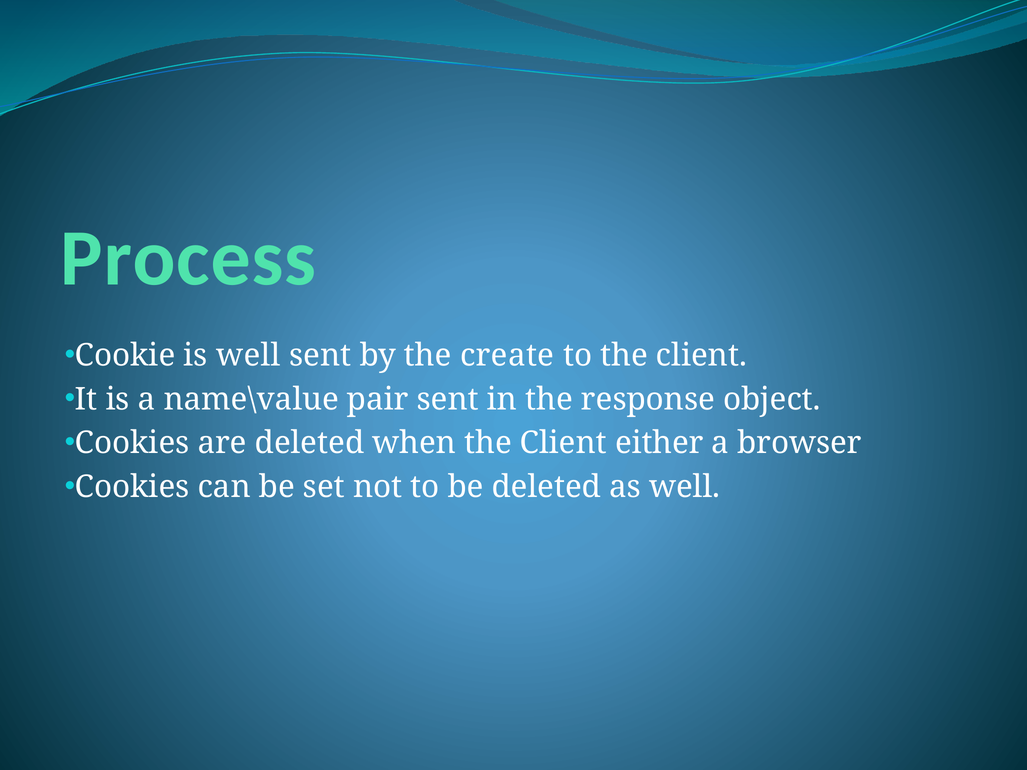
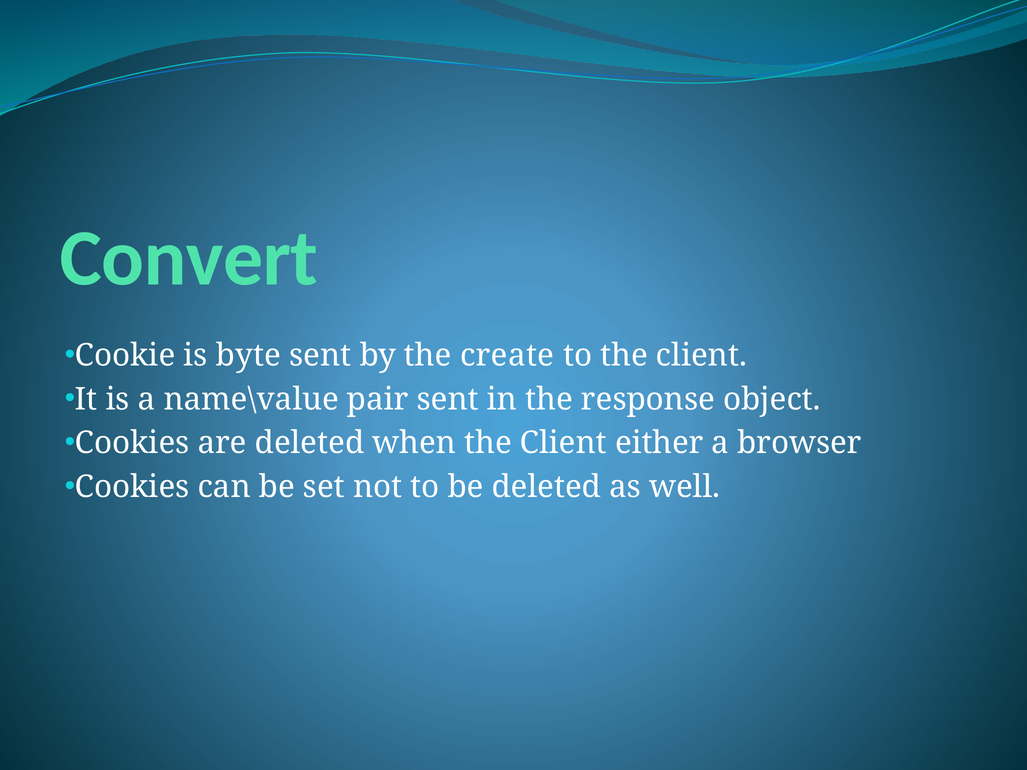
Process: Process -> Convert
is well: well -> byte
